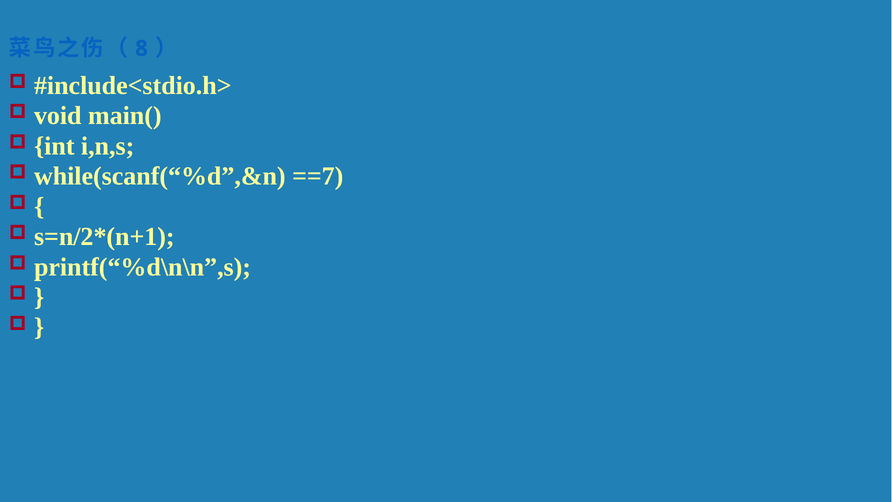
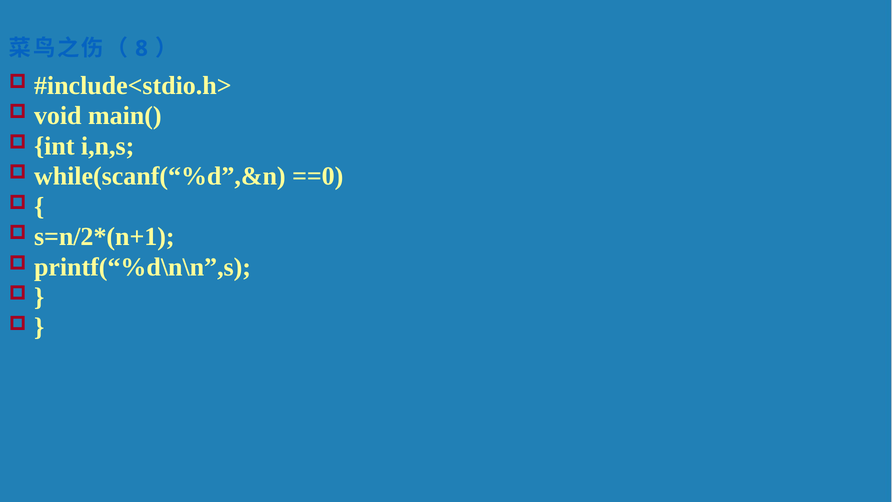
==7: ==7 -> ==0
